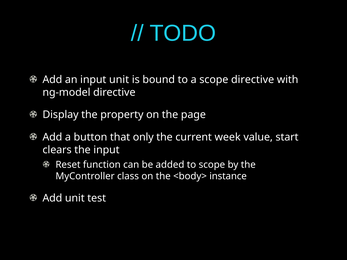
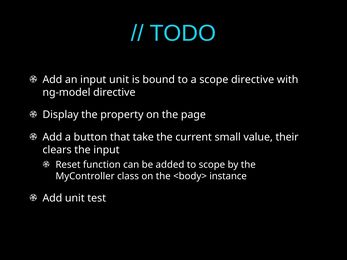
only: only -> take
week: week -> small
start: start -> their
